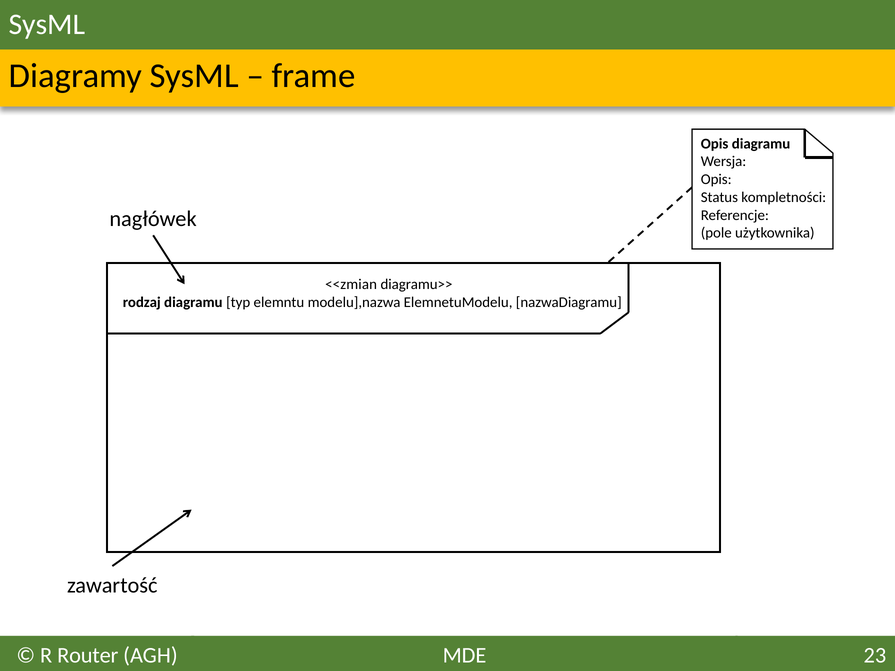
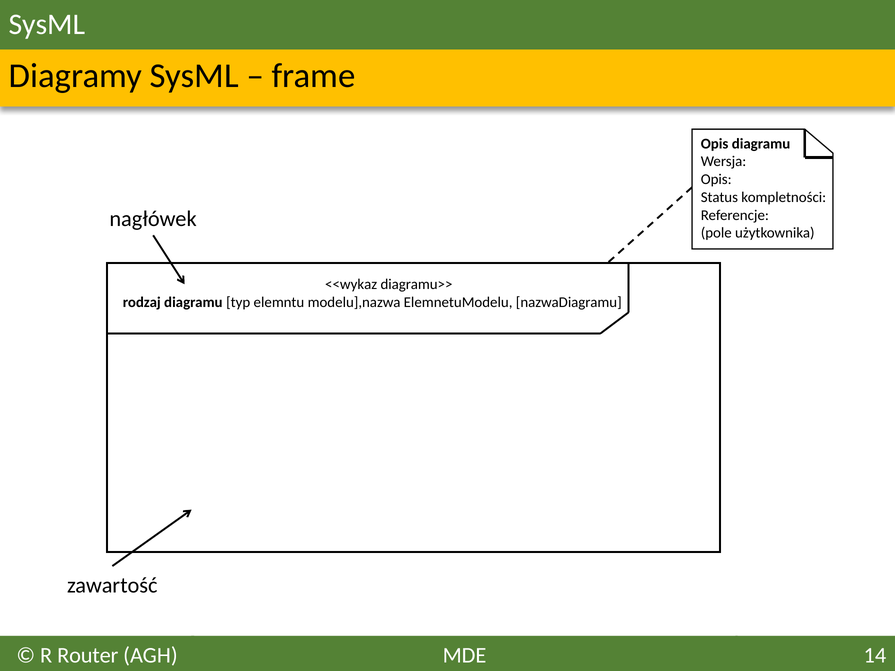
<<zmian: <<zmian -> <<wykaz
23: 23 -> 14
